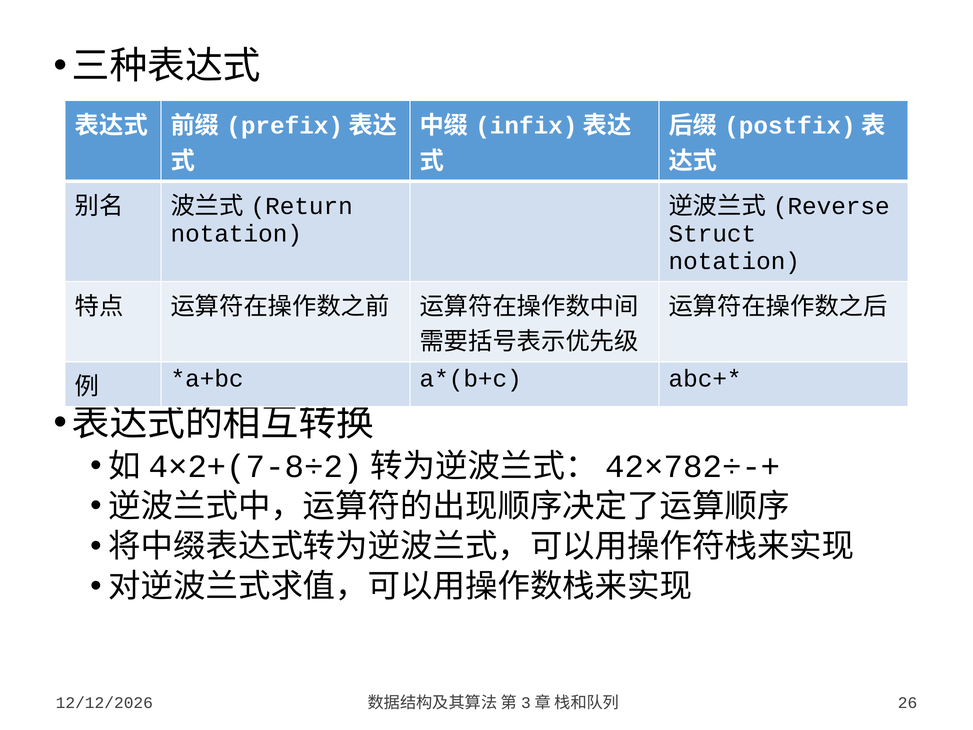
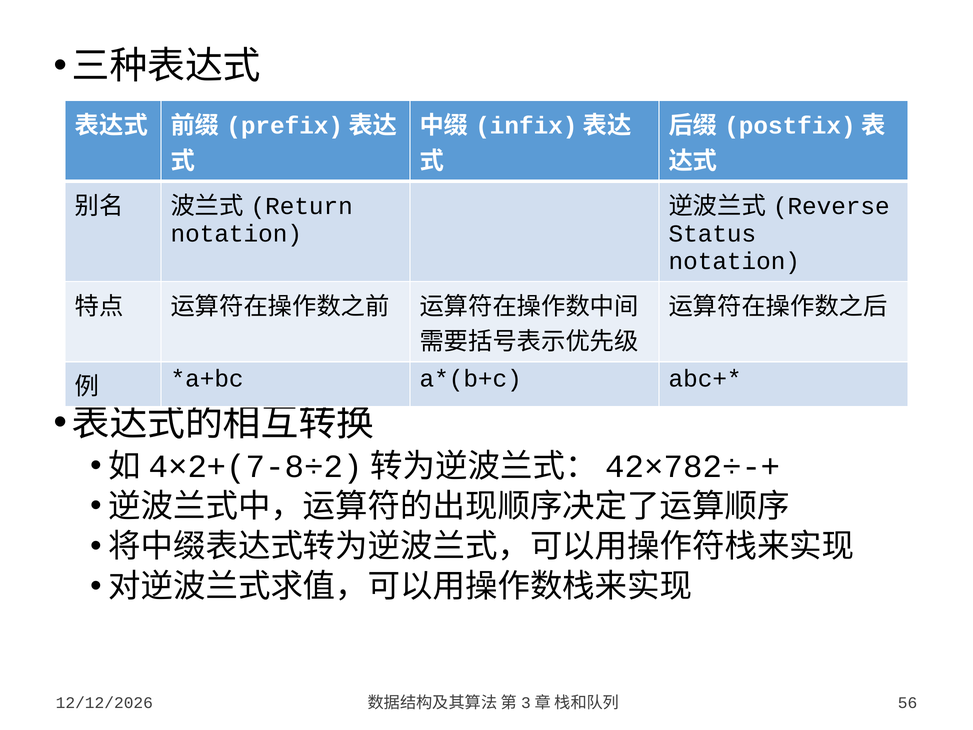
Struct: Struct -> Status
26: 26 -> 56
